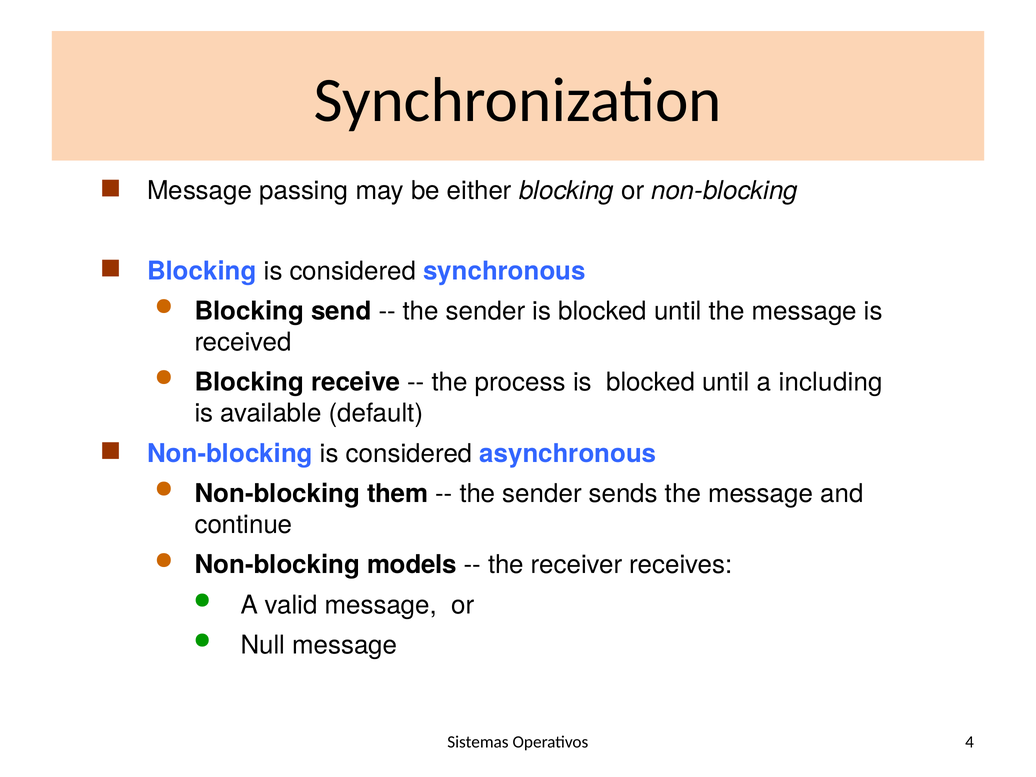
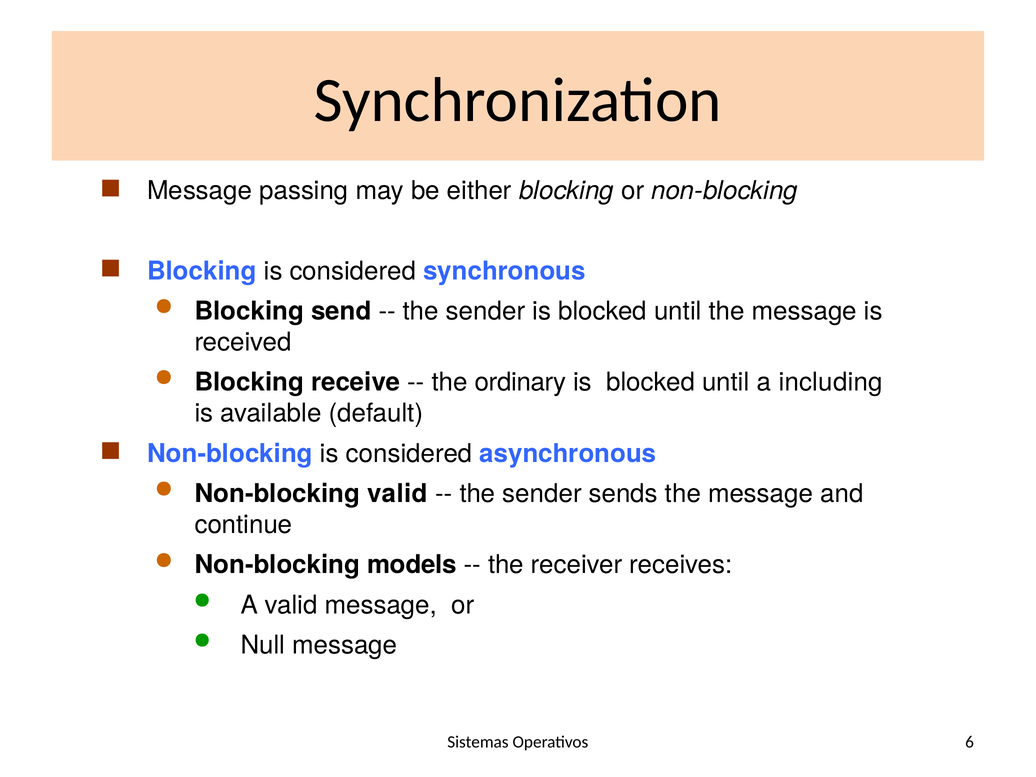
process: process -> ordinary
Non-blocking them: them -> valid
4: 4 -> 6
